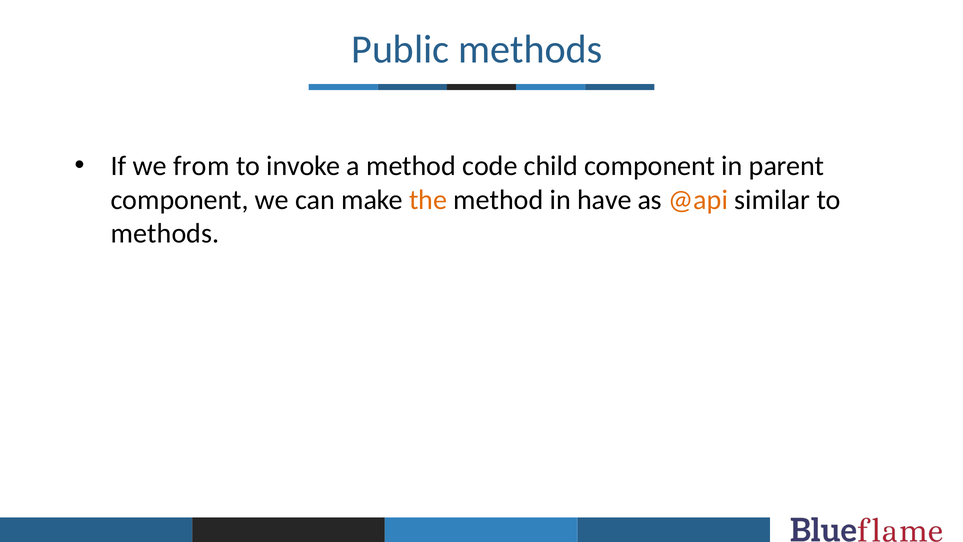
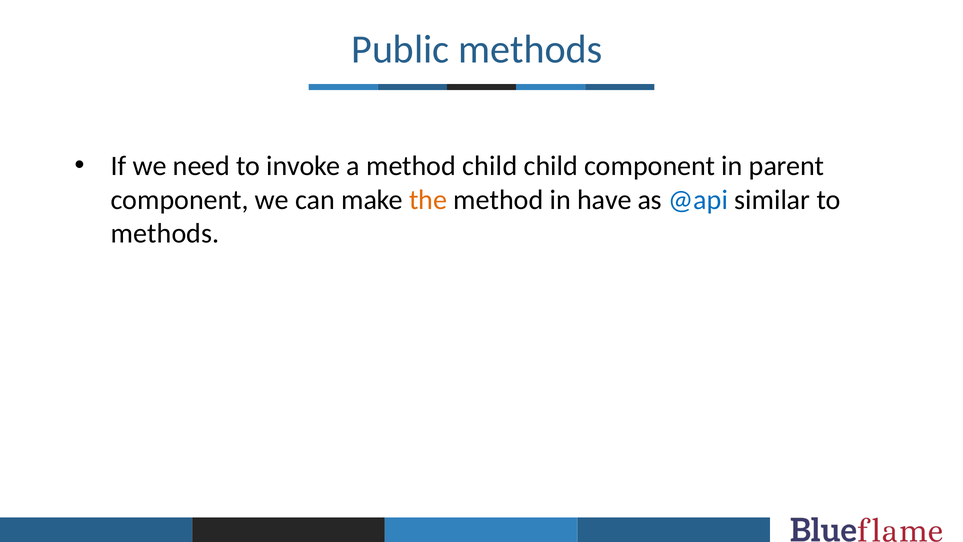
from: from -> need
method code: code -> child
@api colour: orange -> blue
